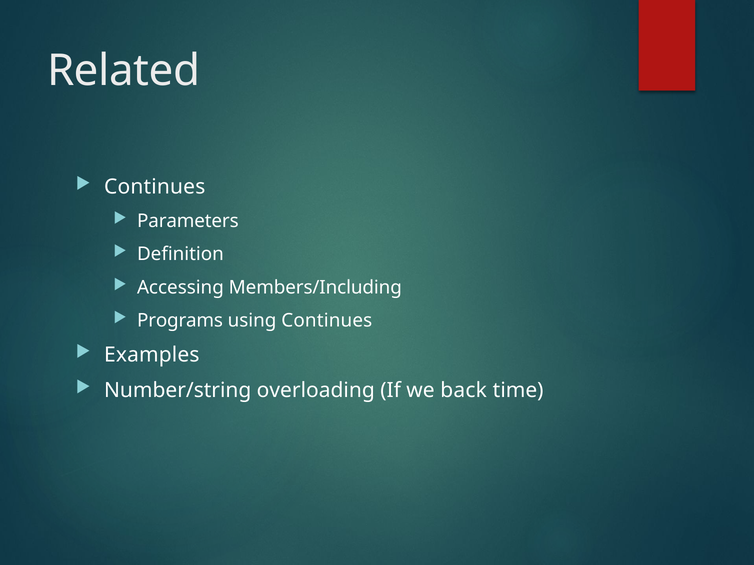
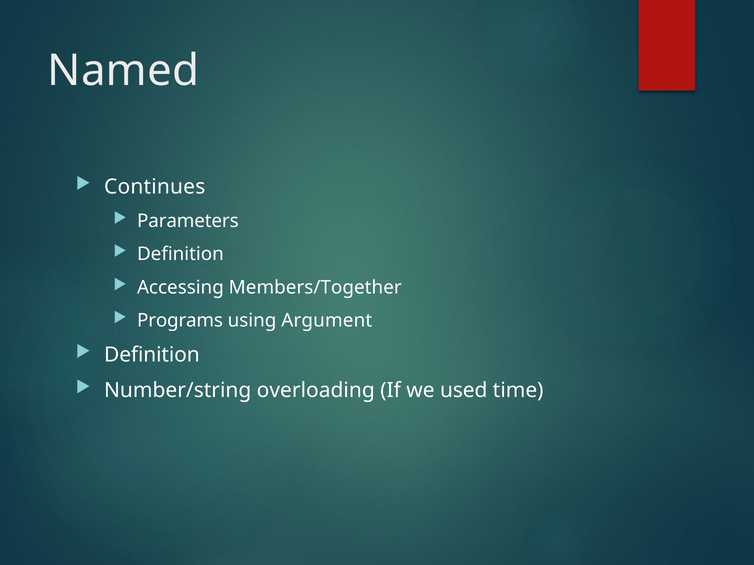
Related: Related -> Named
Members/Including: Members/Including -> Members/Together
using Continues: Continues -> Argument
Examples at (152, 355): Examples -> Definition
back: back -> used
